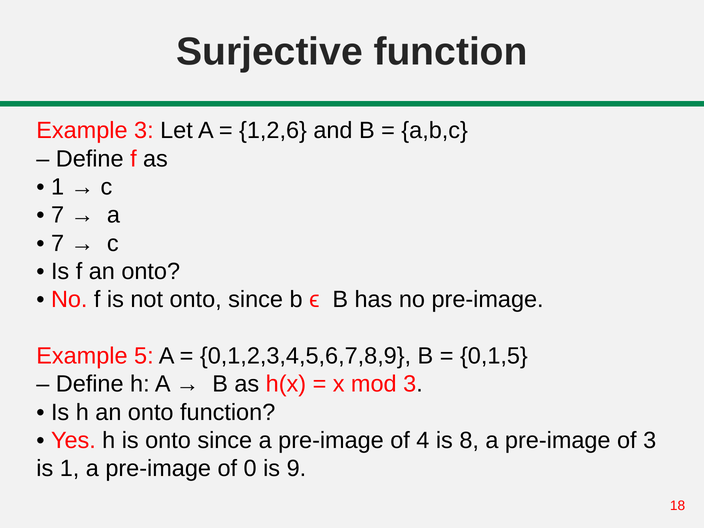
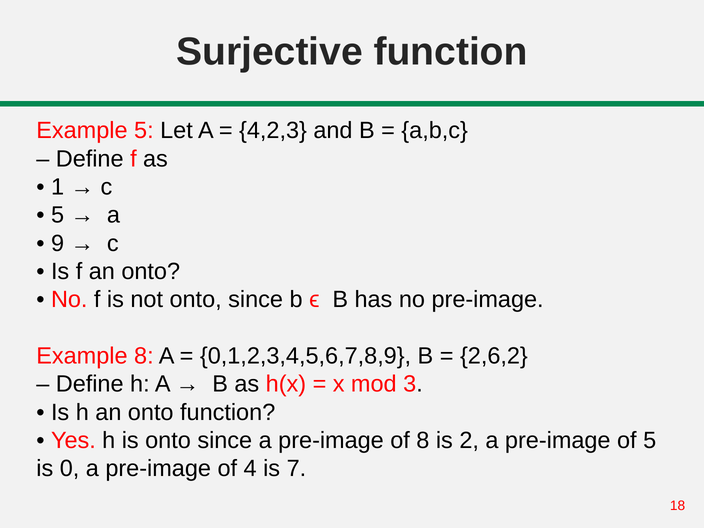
Example 3: 3 -> 5
1,2,6: 1,2,6 -> 4,2,3
7 at (58, 215): 7 -> 5
7 at (58, 243): 7 -> 9
Example 5: 5 -> 8
0,1,5: 0,1,5 -> 2,6,2
of 4: 4 -> 8
8: 8 -> 2
of 3: 3 -> 5
is 1: 1 -> 0
0: 0 -> 4
9: 9 -> 7
